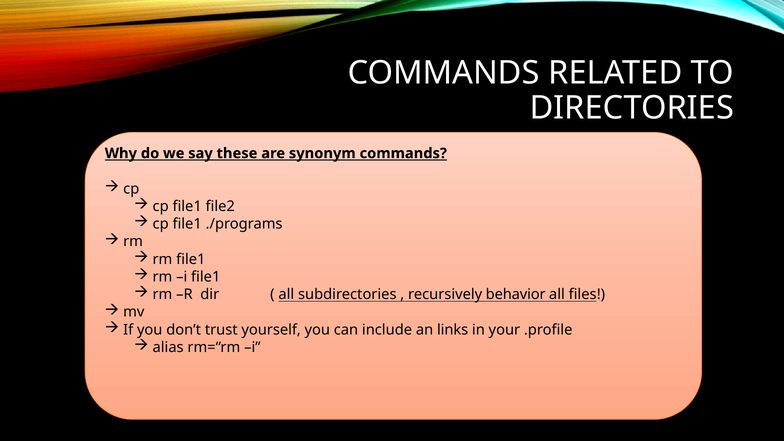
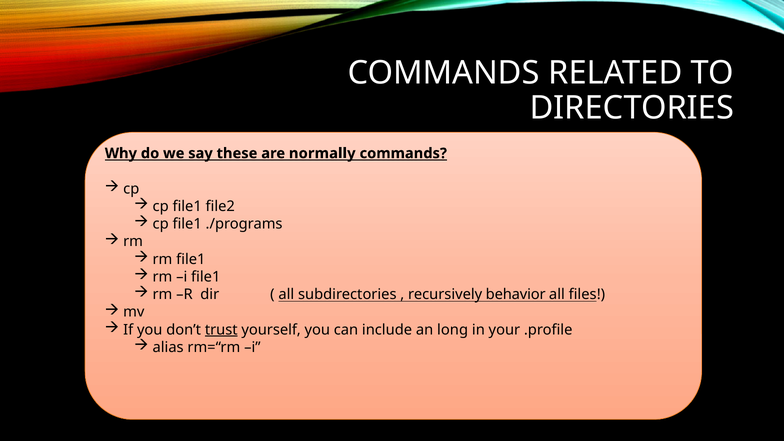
synonym: synonym -> normally
trust underline: none -> present
links: links -> long
